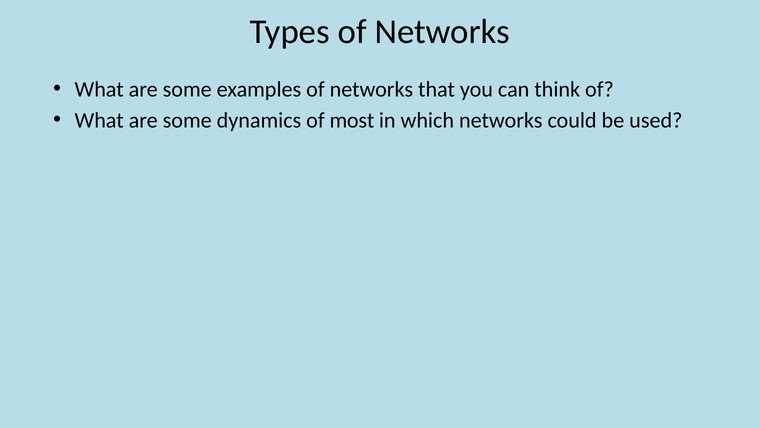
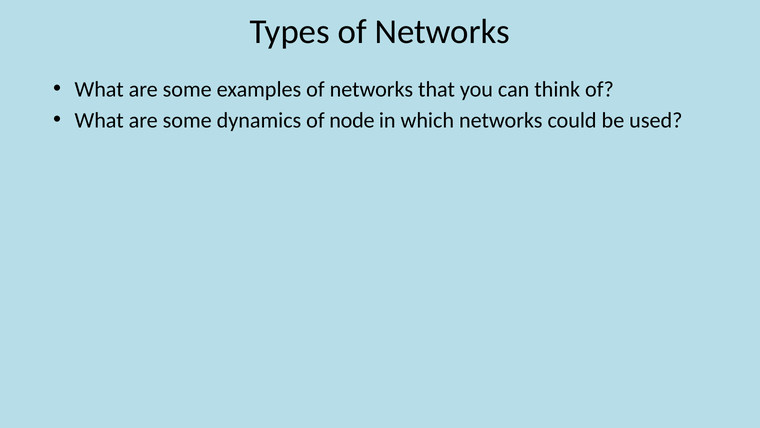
most: most -> node
